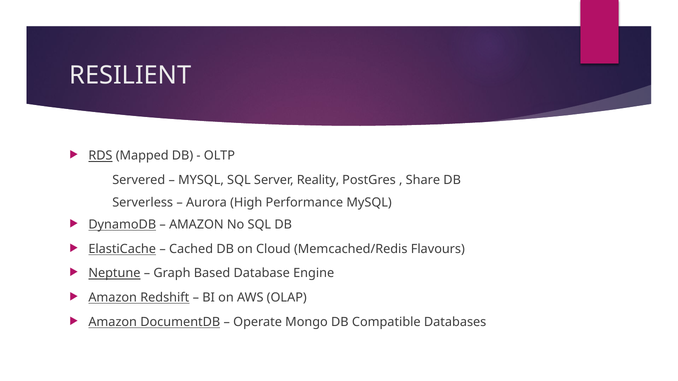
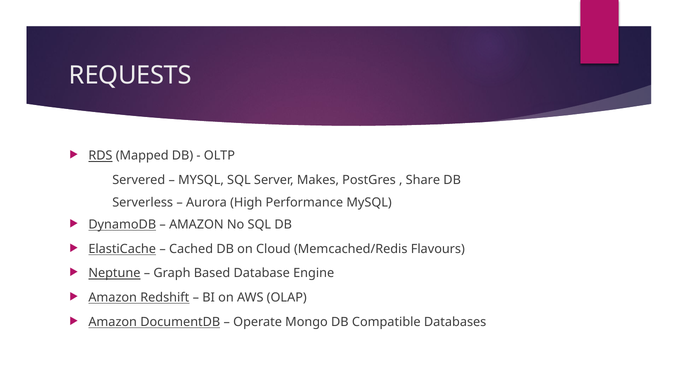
RESILIENT: RESILIENT -> REQUESTS
Reality: Reality -> Makes
